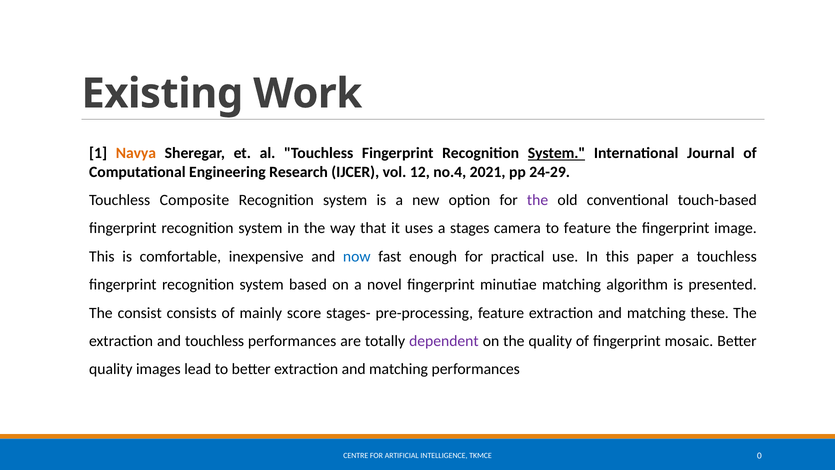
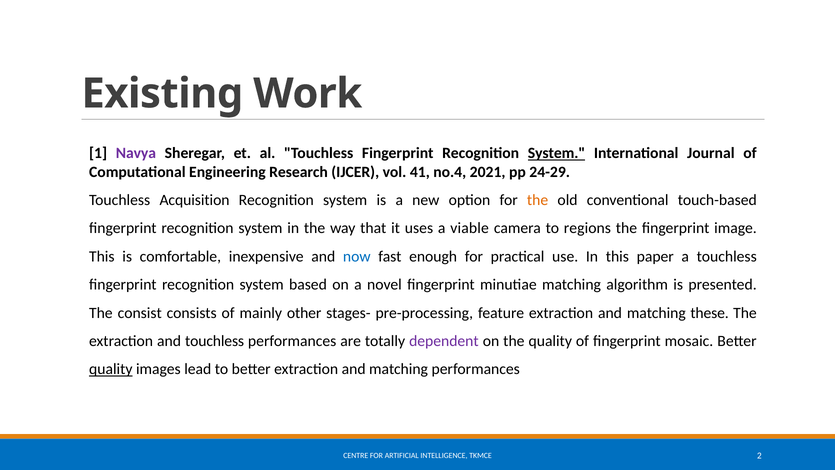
Navya colour: orange -> purple
12: 12 -> 41
Composite: Composite -> Acquisition
the at (538, 200) colour: purple -> orange
stages: stages -> viable
to feature: feature -> regions
score: score -> other
quality at (111, 369) underline: none -> present
0: 0 -> 2
